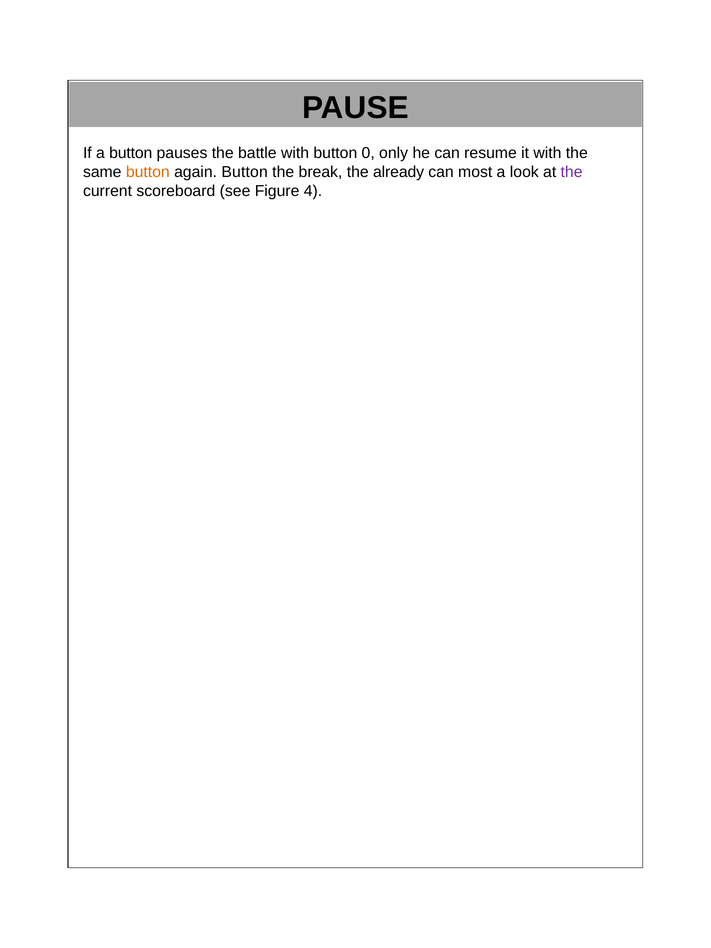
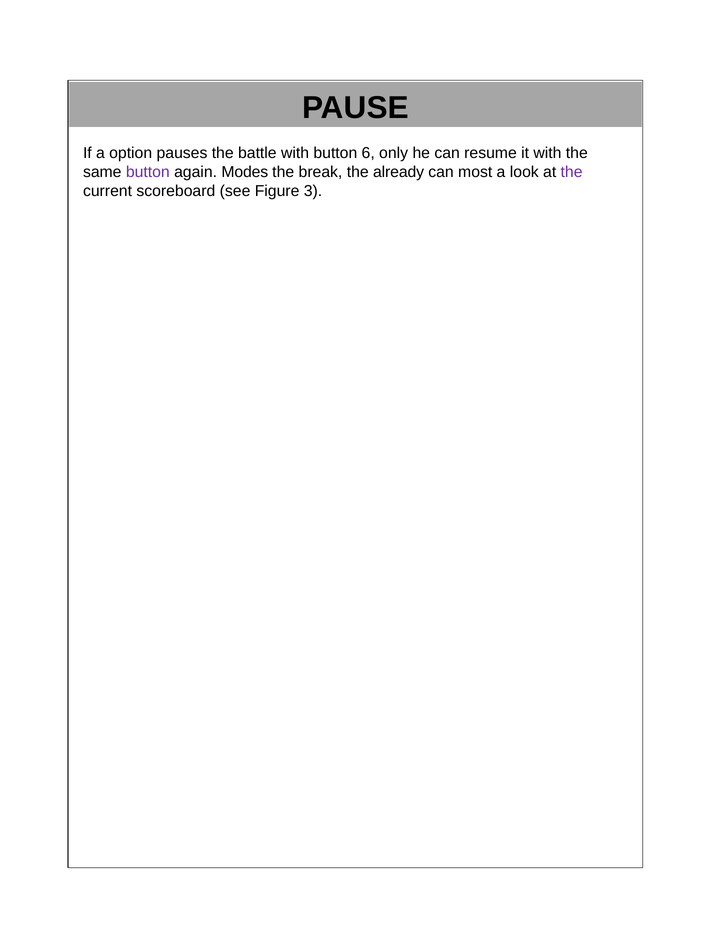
a button: button -> option
0: 0 -> 6
button at (148, 172) colour: orange -> purple
again Button: Button -> Modes
4: 4 -> 3
